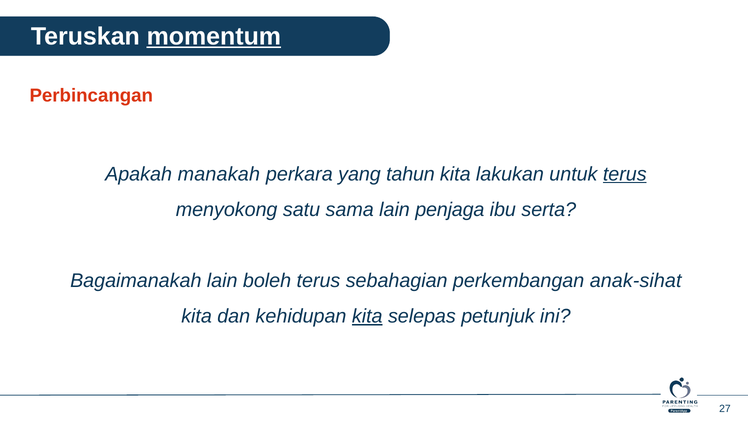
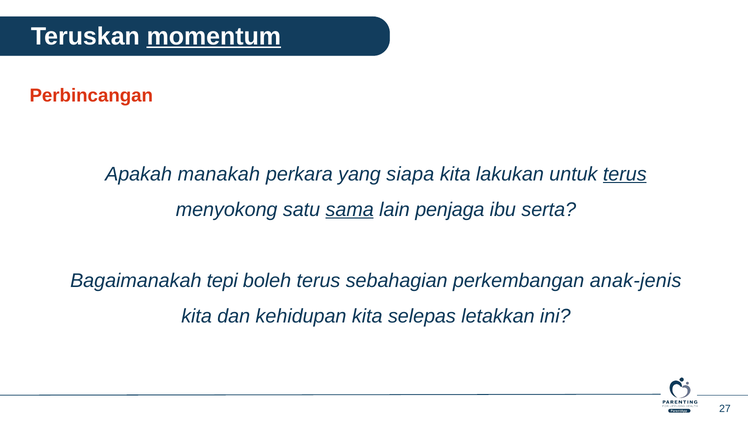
tahun: tahun -> siapa
sama underline: none -> present
Bagaimanakah lain: lain -> tepi
anak-sihat: anak-sihat -> anak-jenis
kita at (367, 316) underline: present -> none
petunjuk: petunjuk -> letakkan
